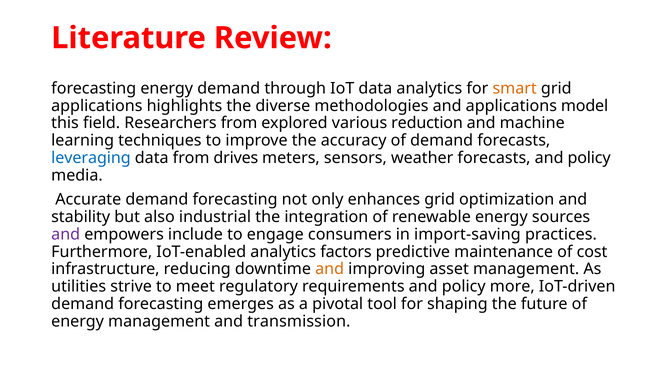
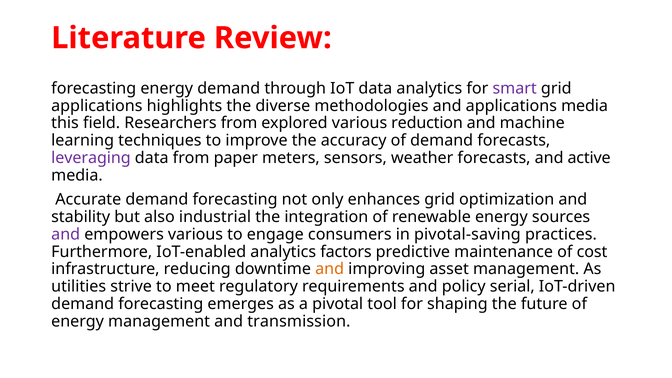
smart colour: orange -> purple
applications model: model -> media
leveraging colour: blue -> purple
drives: drives -> paper
forecasts and policy: policy -> active
empowers include: include -> various
import-saving: import-saving -> pivotal-saving
more: more -> serial
